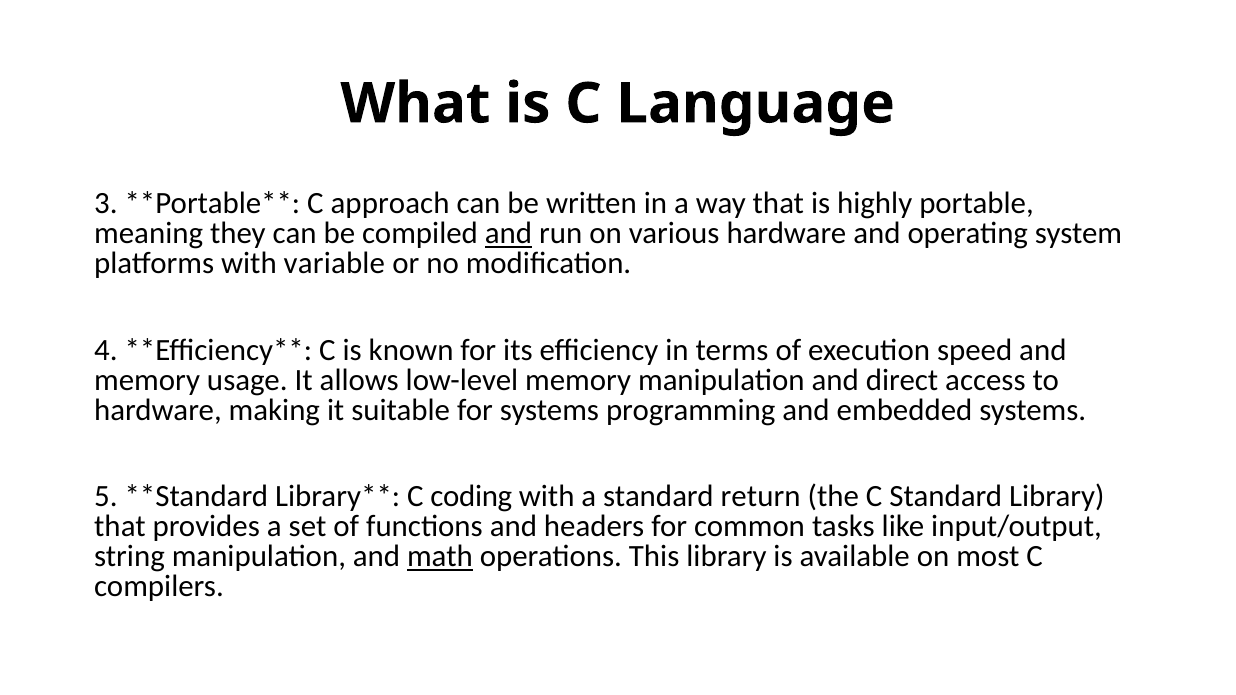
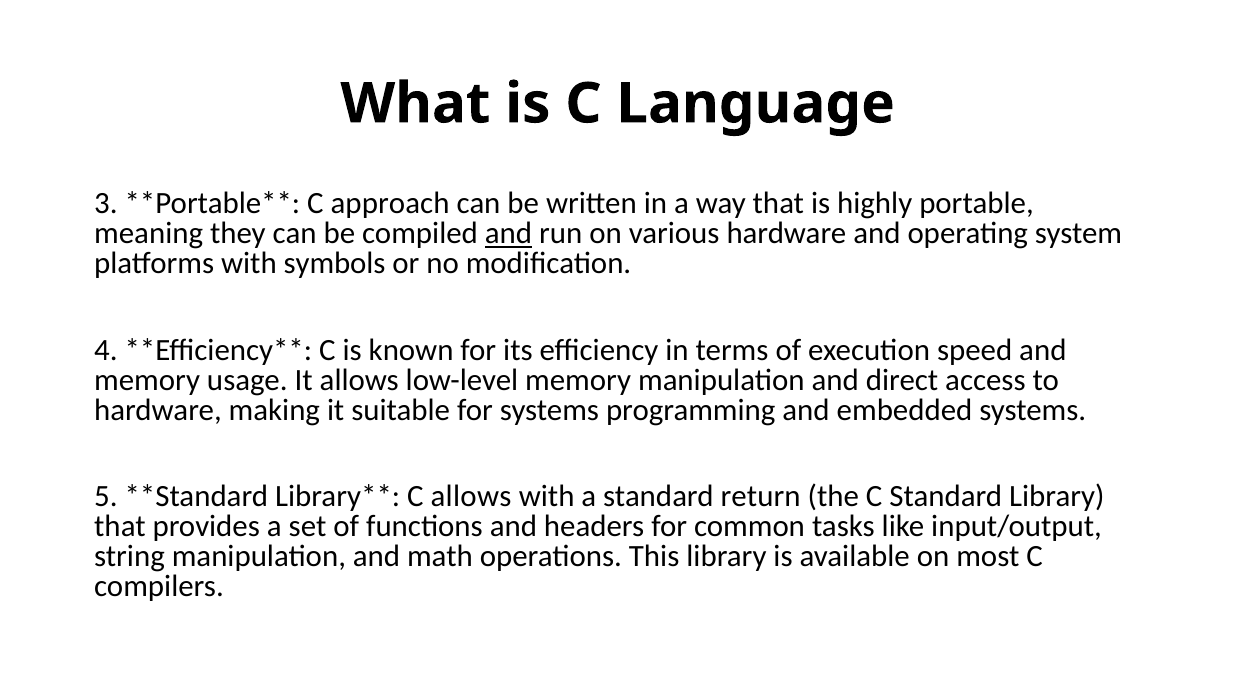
variable: variable -> symbols
C coding: coding -> allows
math underline: present -> none
